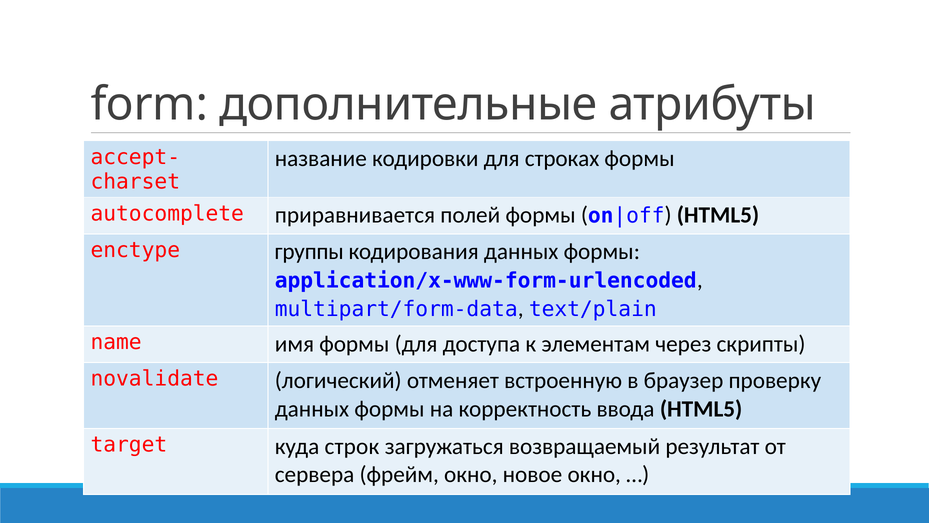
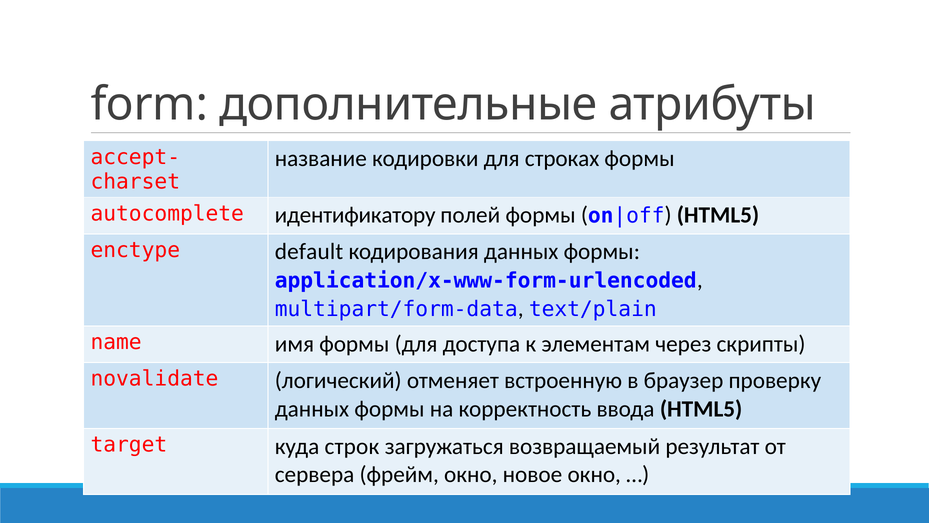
приравнивается: приравнивается -> идентификатору
группы: группы -> default
